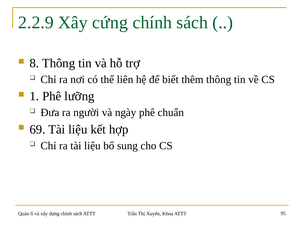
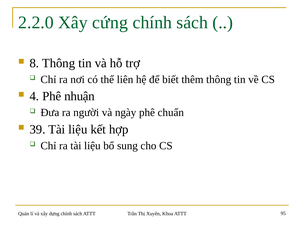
2.2.9: 2.2.9 -> 2.2.0
1: 1 -> 4
lưỡng: lưỡng -> nhuận
69: 69 -> 39
